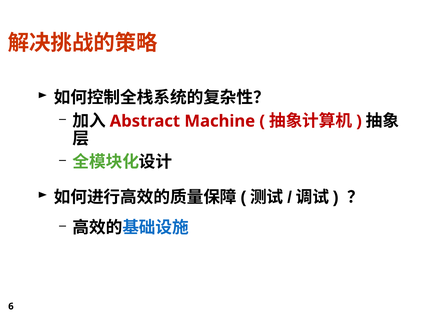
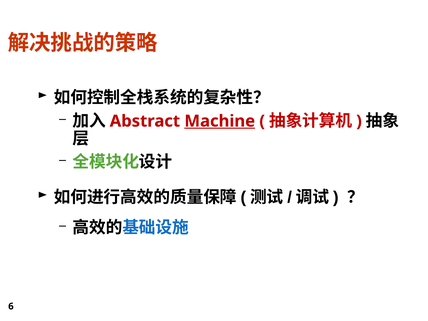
Machine underline: none -> present
